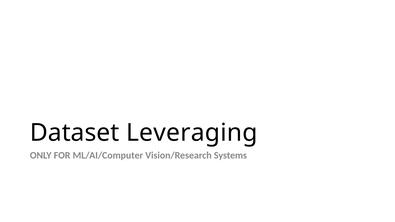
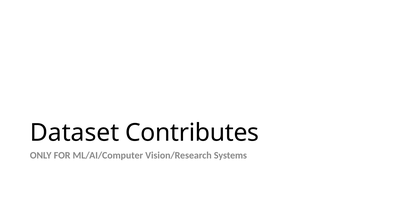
Leveraging: Leveraging -> Contributes
